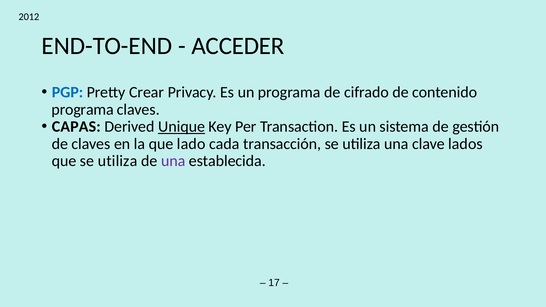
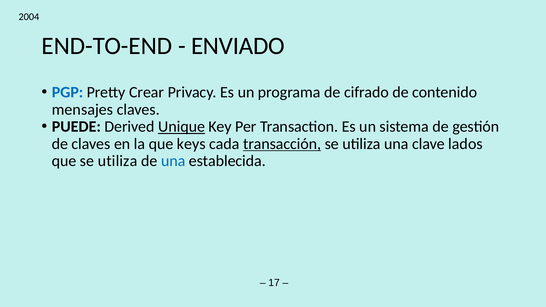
2012: 2012 -> 2004
ACCEDER: ACCEDER -> ENVIADO
programa at (83, 109): programa -> mensajes
CAPAS: CAPAS -> PUEDE
lado: lado -> keys
transacción underline: none -> present
una at (173, 161) colour: purple -> blue
